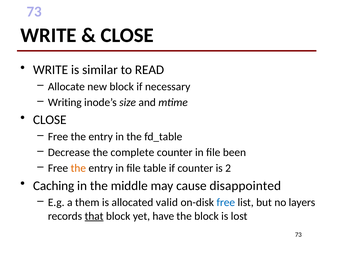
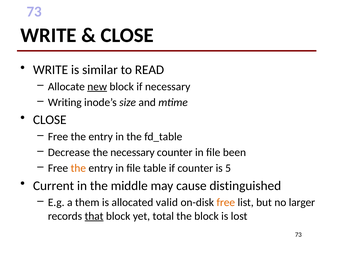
new underline: none -> present
the complete: complete -> necessary
2: 2 -> 5
Caching: Caching -> Current
disappointed: disappointed -> distinguished
free at (226, 203) colour: blue -> orange
layers: layers -> larger
have: have -> total
